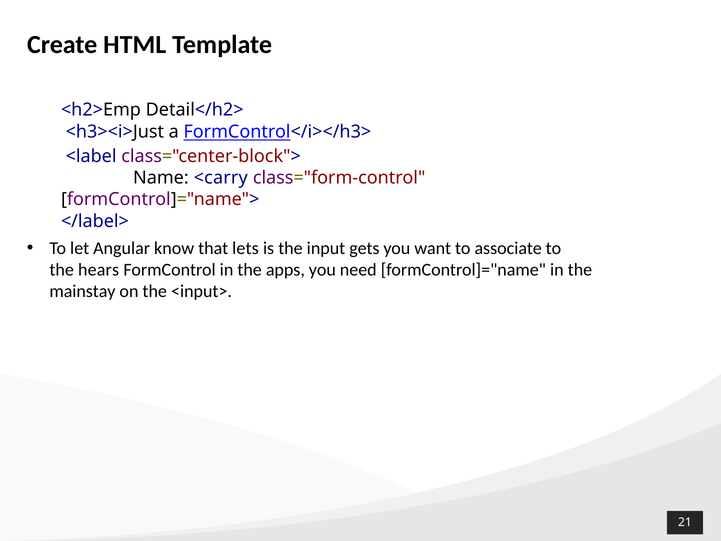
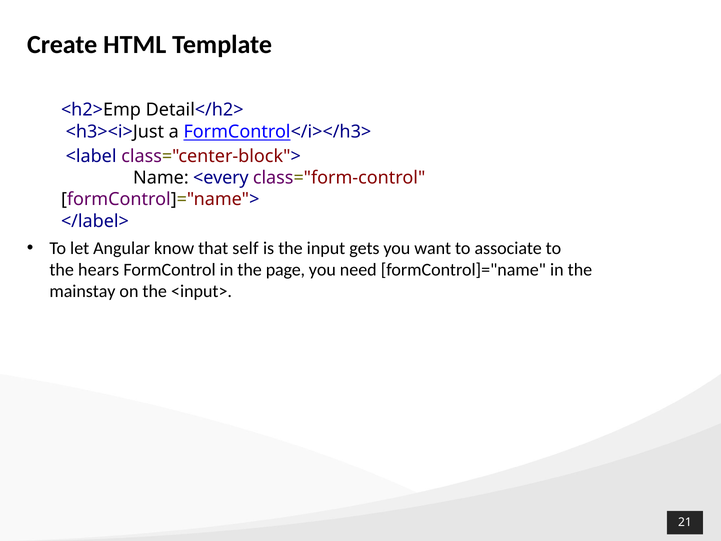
<carry: <carry -> <every
lets: lets -> self
apps: apps -> page
